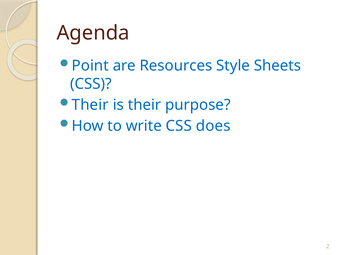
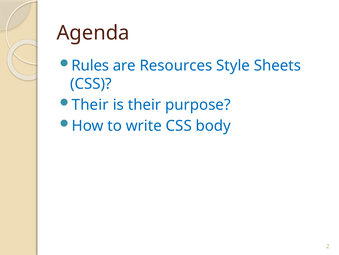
Point: Point -> Rules
does: does -> body
